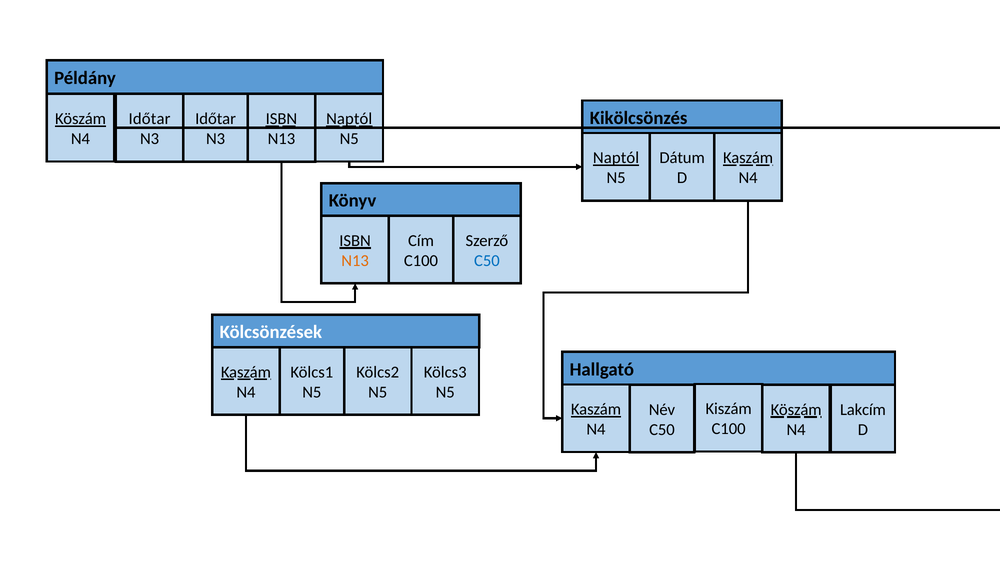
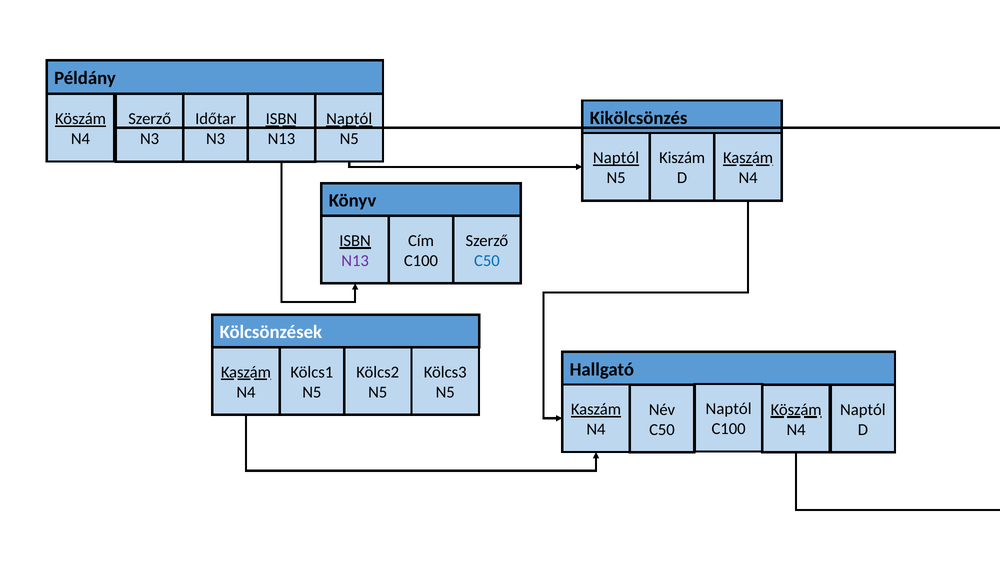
Időtar at (150, 119): Időtar -> Szerző
Dátum: Dátum -> Kiszám
N13 at (355, 260) colour: orange -> purple
Kiszám at (729, 409): Kiszám -> Naptól
Lakcím at (863, 409): Lakcím -> Naptól
